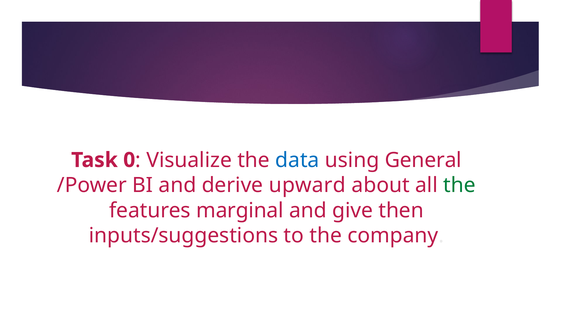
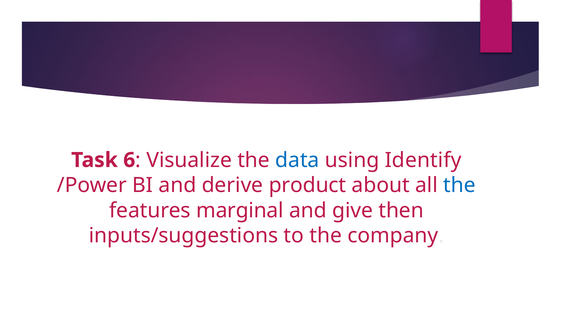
0: 0 -> 6
General: General -> Identify
upward: upward -> product
the at (459, 186) colour: green -> blue
